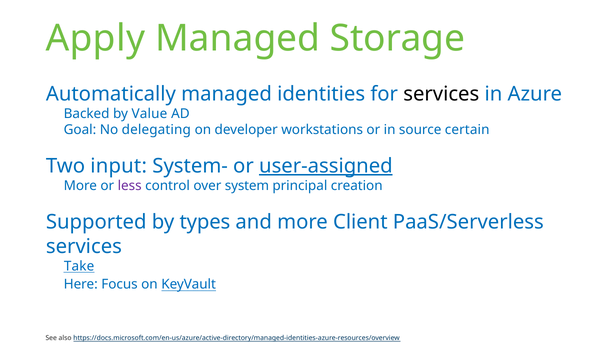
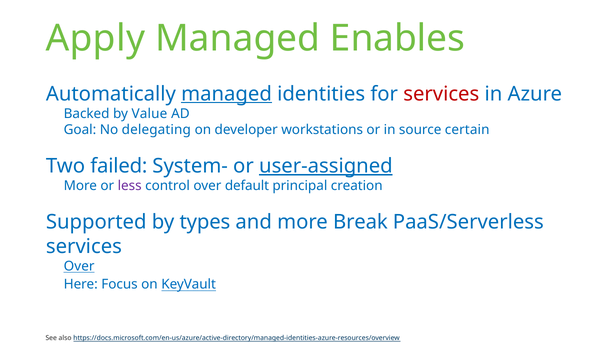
Storage: Storage -> Enables
managed at (227, 94) underline: none -> present
services at (441, 94) colour: black -> red
input: input -> failed
system: system -> default
Client: Client -> Break
Take at (79, 266): Take -> Over
